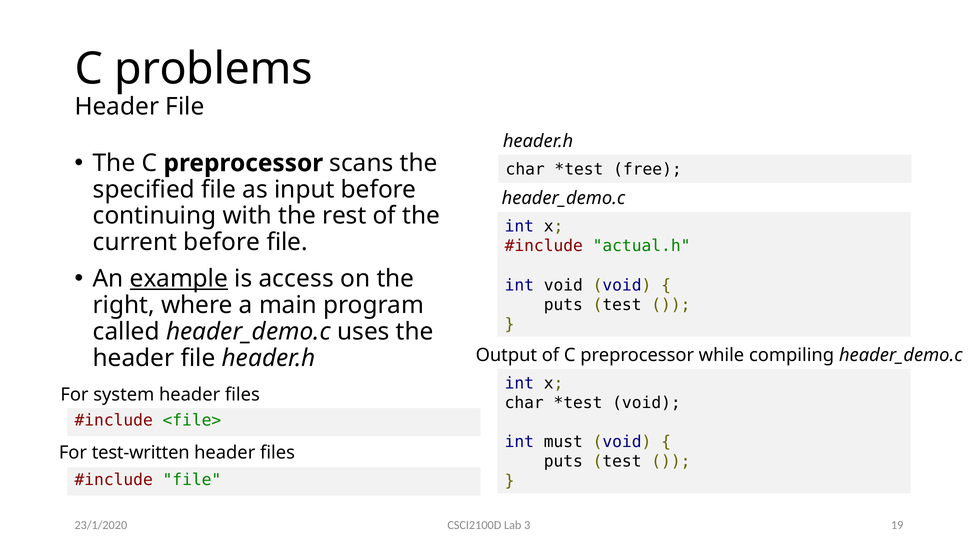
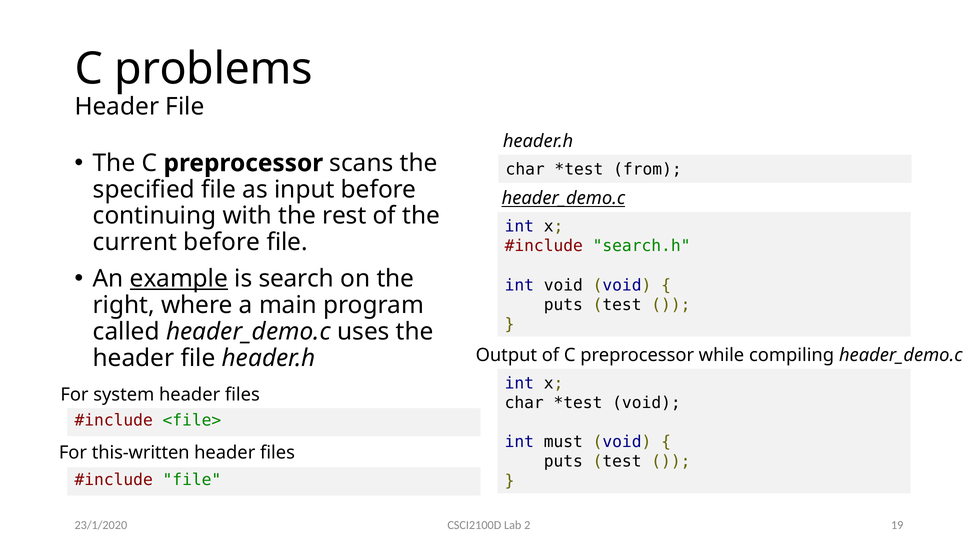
free: free -> from
header_demo.c at (563, 198) underline: none -> present
actual.h: actual.h -> search.h
access: access -> search
test-written: test-written -> this-written
3: 3 -> 2
